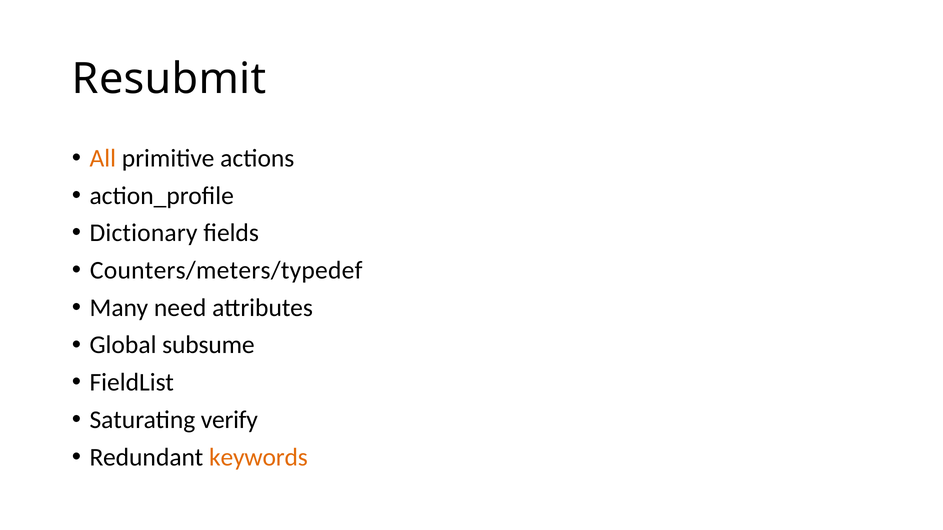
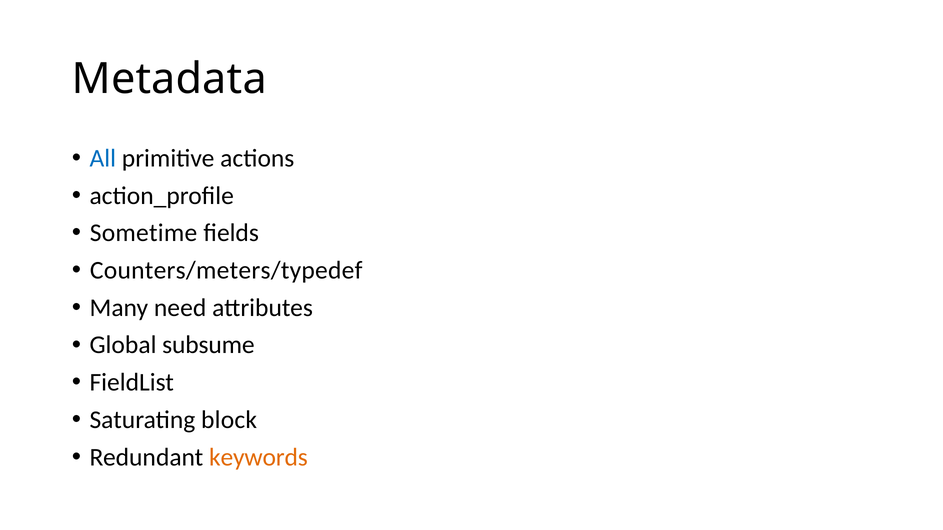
Resubmit: Resubmit -> Metadata
All colour: orange -> blue
Dictionary: Dictionary -> Sometime
verify: verify -> block
